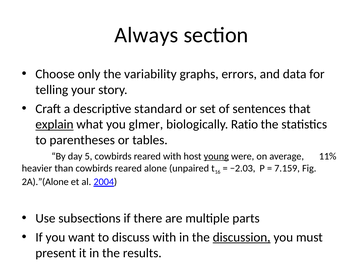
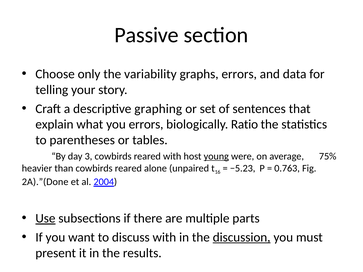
Always: Always -> Passive
standard: standard -> graphing
explain underline: present -> none
you glmer: glmer -> errors
5: 5 -> 3
11%: 11% -> 75%
−2.03: −2.03 -> −5.23
7.159: 7.159 -> 0.763
2A).”(Alone: 2A).”(Alone -> 2A).”(Done
Use underline: none -> present
